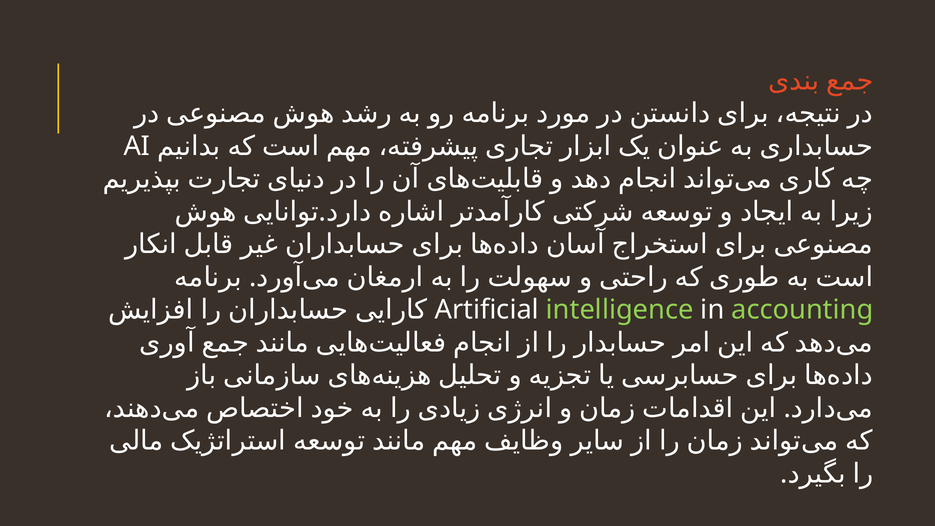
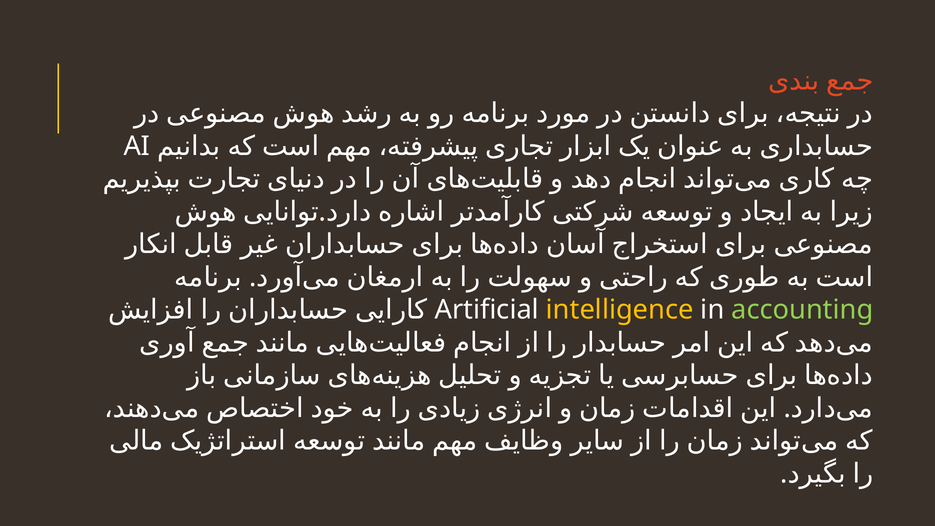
intelligence colour: light green -> yellow
